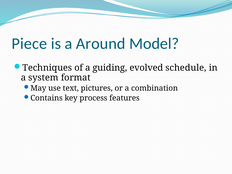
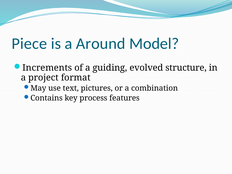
Techniques: Techniques -> Increments
schedule: schedule -> structure
system: system -> project
